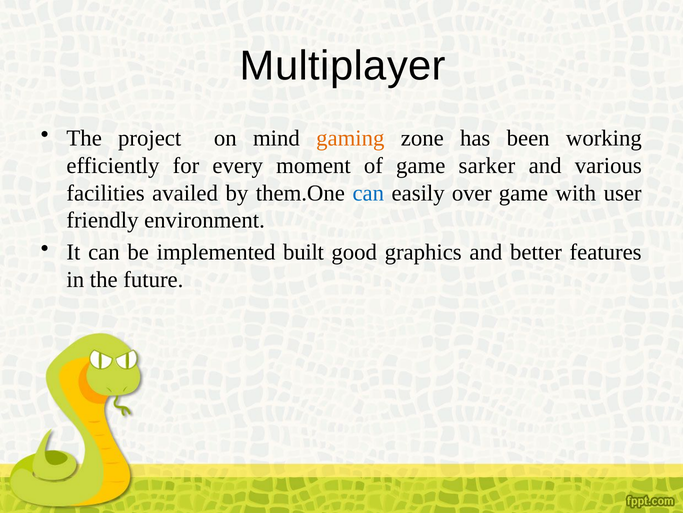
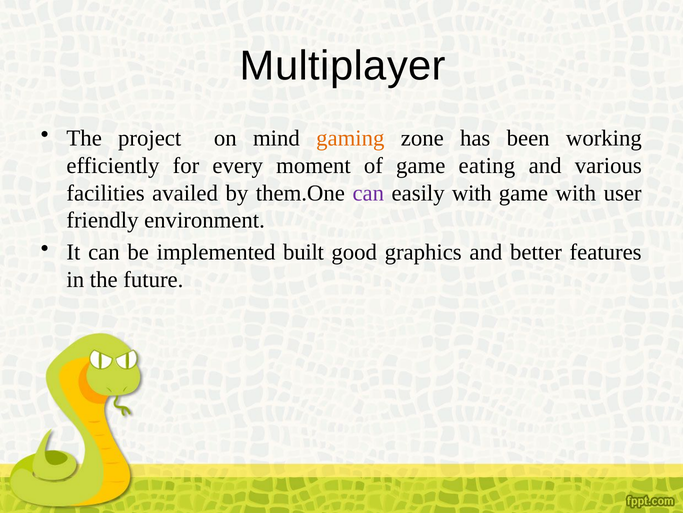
sarker: sarker -> eating
can at (368, 193) colour: blue -> purple
easily over: over -> with
